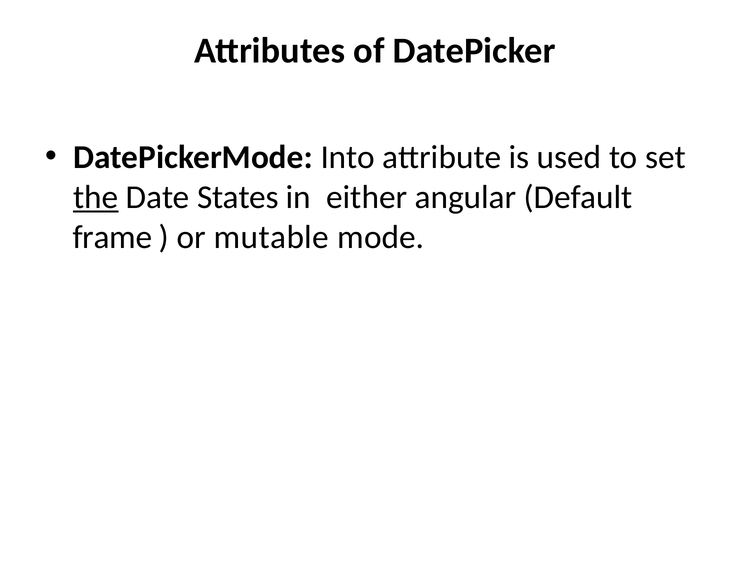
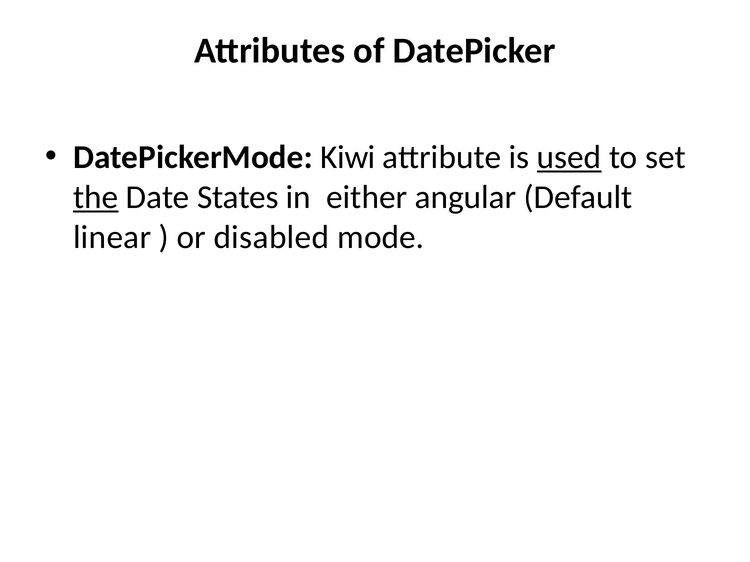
Into: Into -> Kiwi
used underline: none -> present
frame: frame -> linear
mutable: mutable -> disabled
